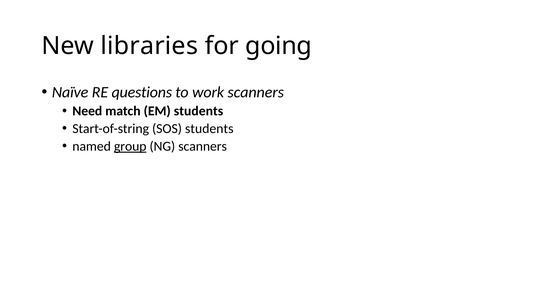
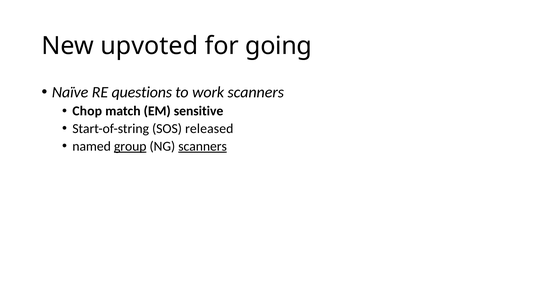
libraries: libraries -> upvoted
Need: Need -> Chop
EM students: students -> sensitive
SOS students: students -> released
scanners at (203, 146) underline: none -> present
